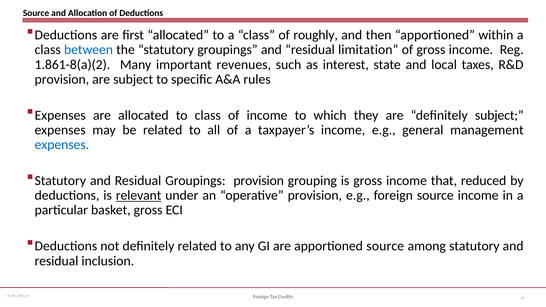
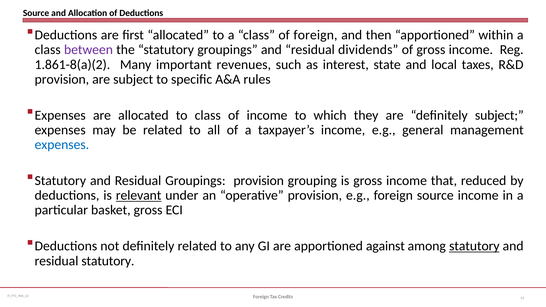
of roughly: roughly -> foreign
between colour: blue -> purple
limitation: limitation -> dividends
apportioned source: source -> against
statutory at (474, 246) underline: none -> present
residual inclusion: inclusion -> statutory
